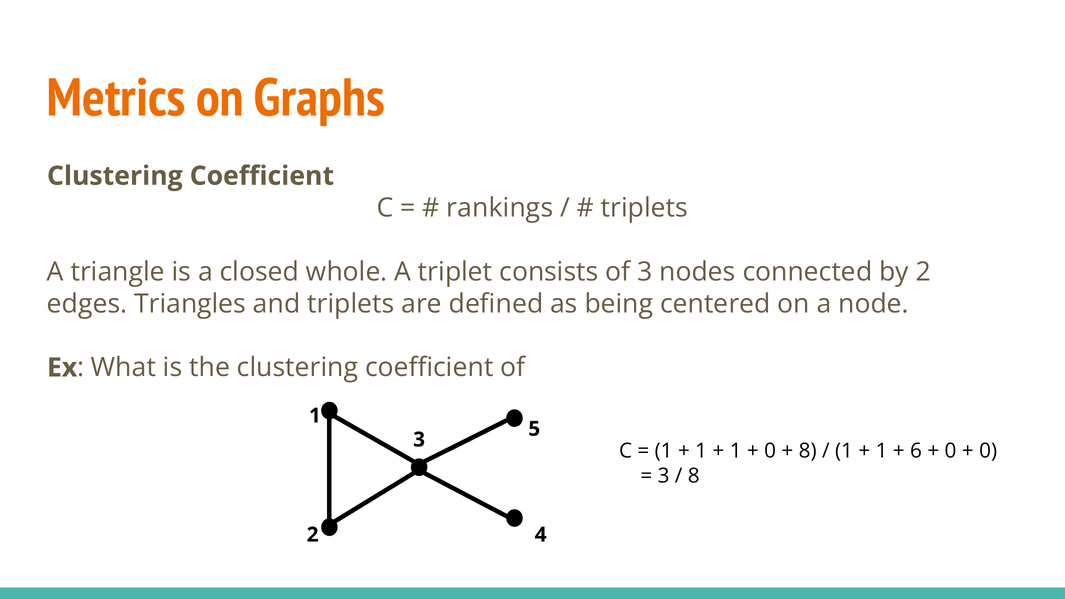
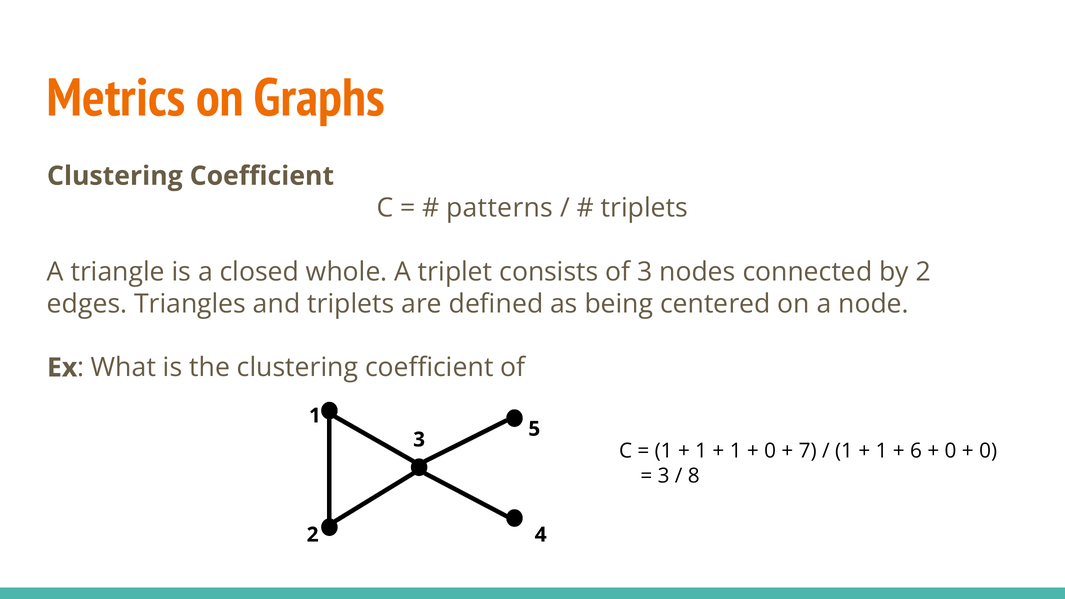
rankings: rankings -> patterns
8 at (808, 451): 8 -> 7
